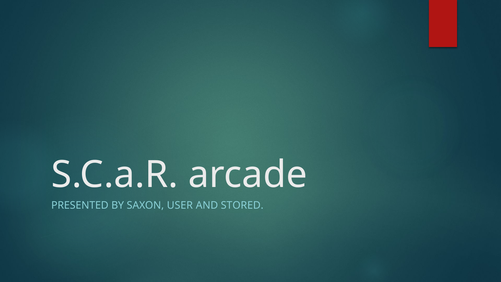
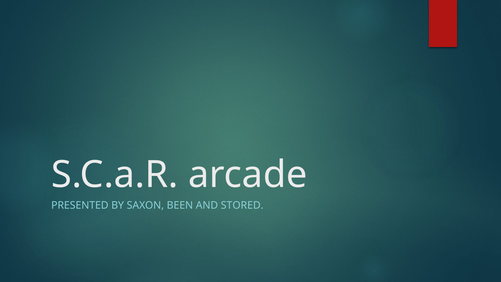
USER: USER -> BEEN
